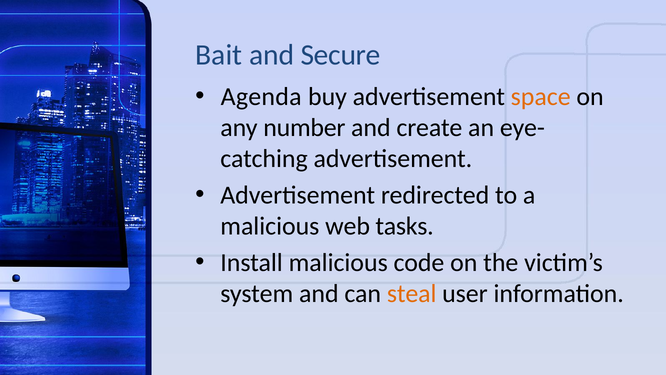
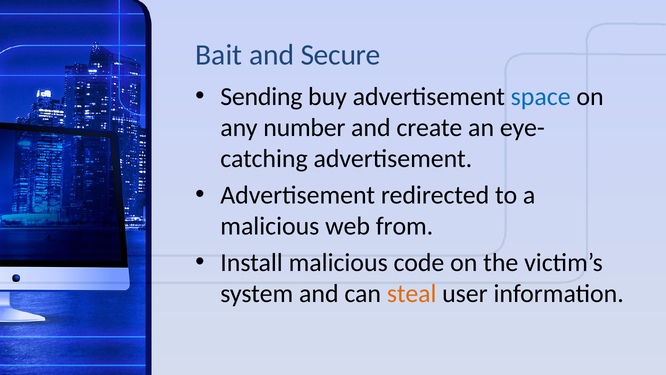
Agenda: Agenda -> Sending
space colour: orange -> blue
tasks: tasks -> from
